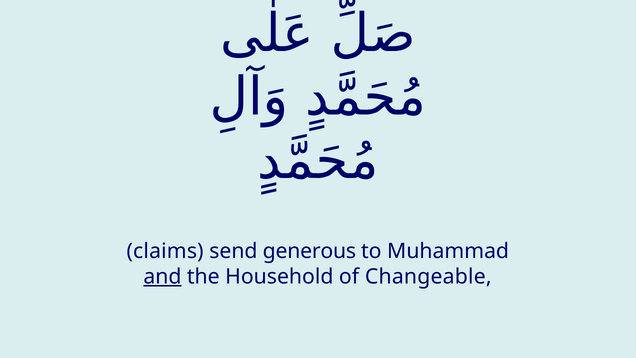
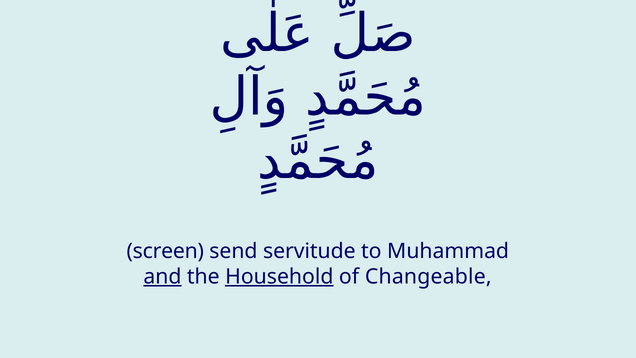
claims: claims -> screen
generous: generous -> servitude
Household underline: none -> present
